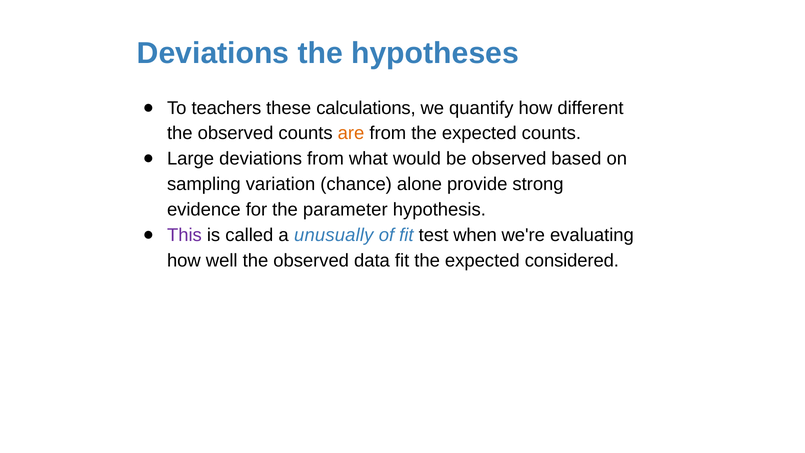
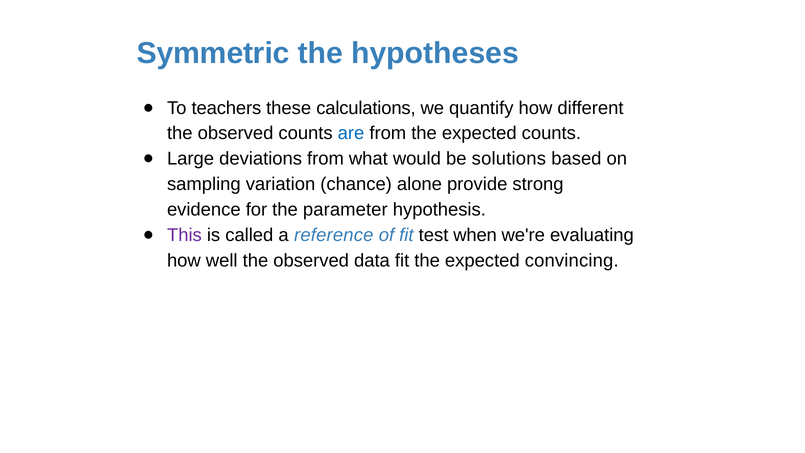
Deviations at (213, 53): Deviations -> Symmetric
are colour: orange -> blue
be observed: observed -> solutions
unusually: unusually -> reference
considered: considered -> convincing
